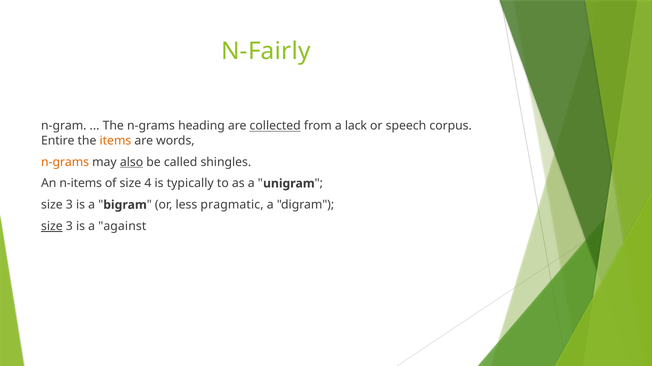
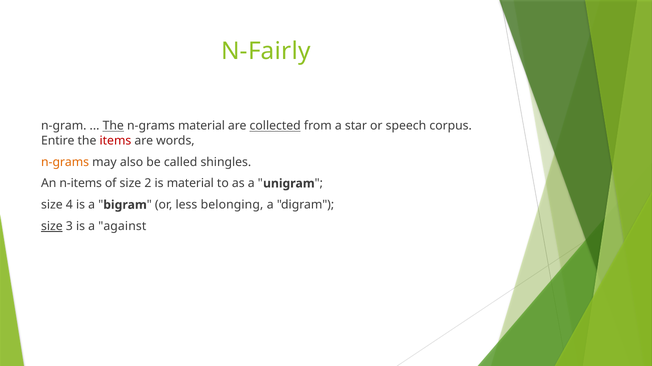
The at (113, 126) underline: none -> present
n-grams heading: heading -> material
lack: lack -> star
items colour: orange -> red
also underline: present -> none
4: 4 -> 2
is typically: typically -> material
3 at (69, 205): 3 -> 4
pragmatic: pragmatic -> belonging
